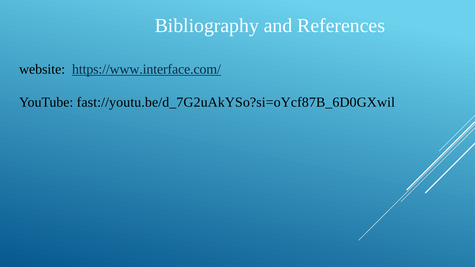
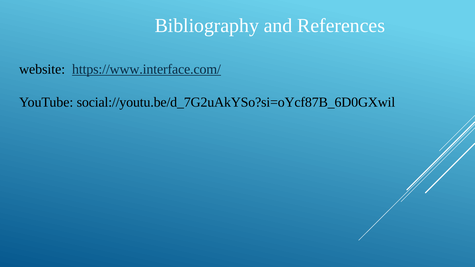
fast://youtu.be/d_7G2uAkYSo?si=oYcf87B_6D0GXwil: fast://youtu.be/d_7G2uAkYSo?si=oYcf87B_6D0GXwil -> social://youtu.be/d_7G2uAkYSo?si=oYcf87B_6D0GXwil
